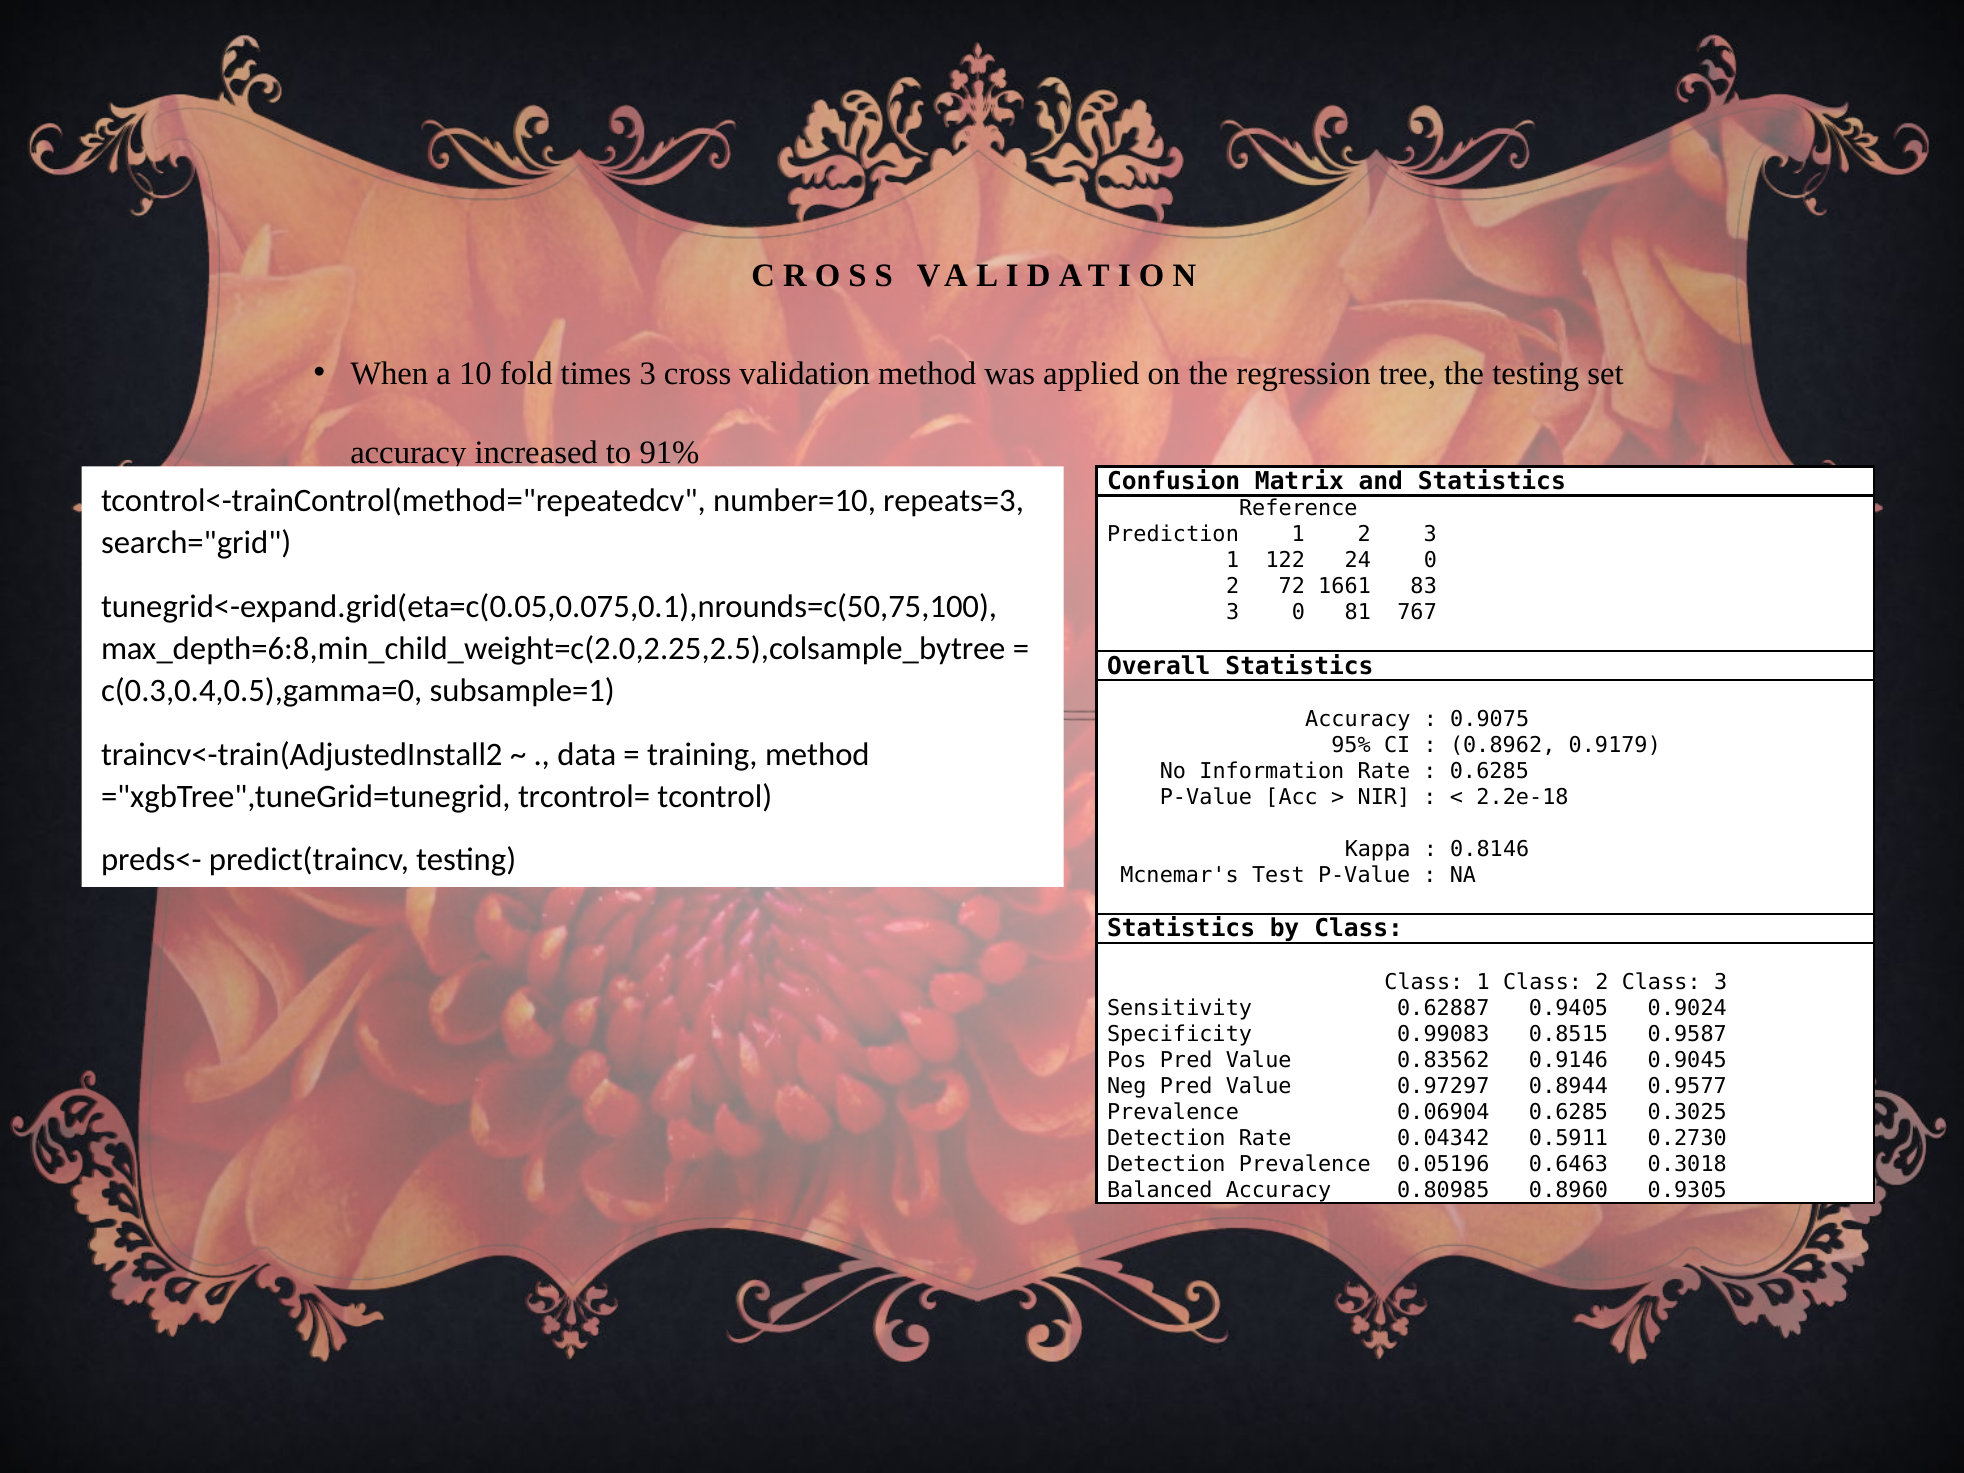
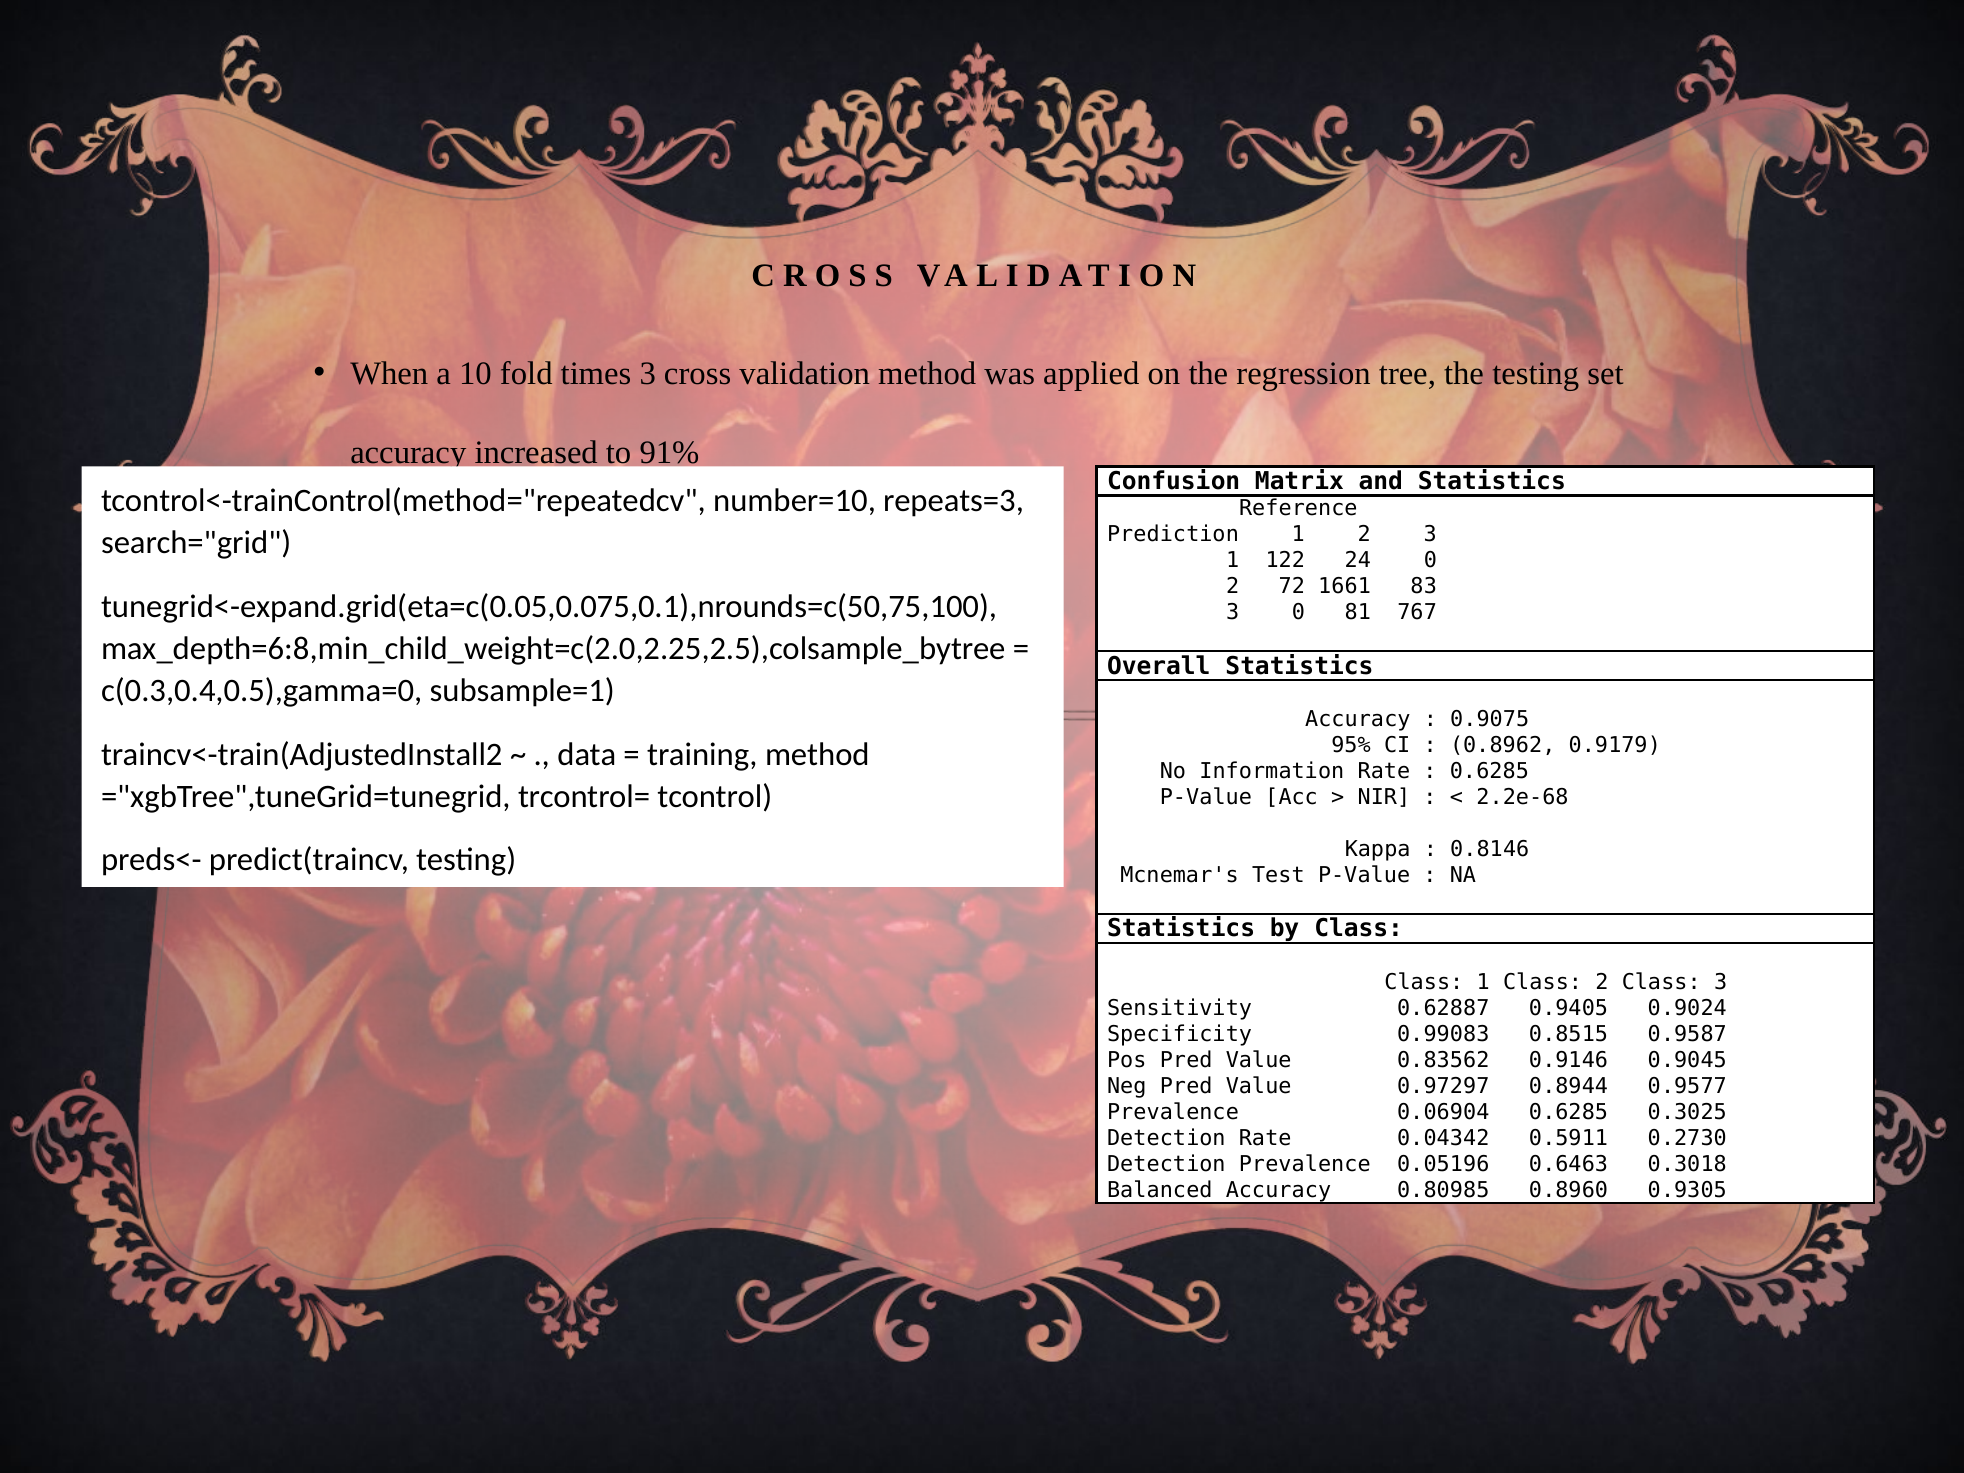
2.2e-18: 2.2e-18 -> 2.2e-68
